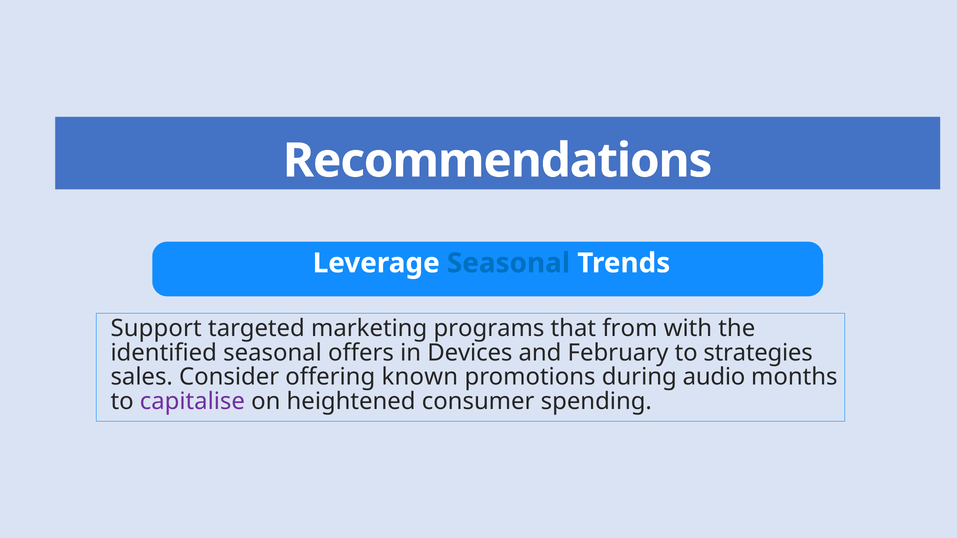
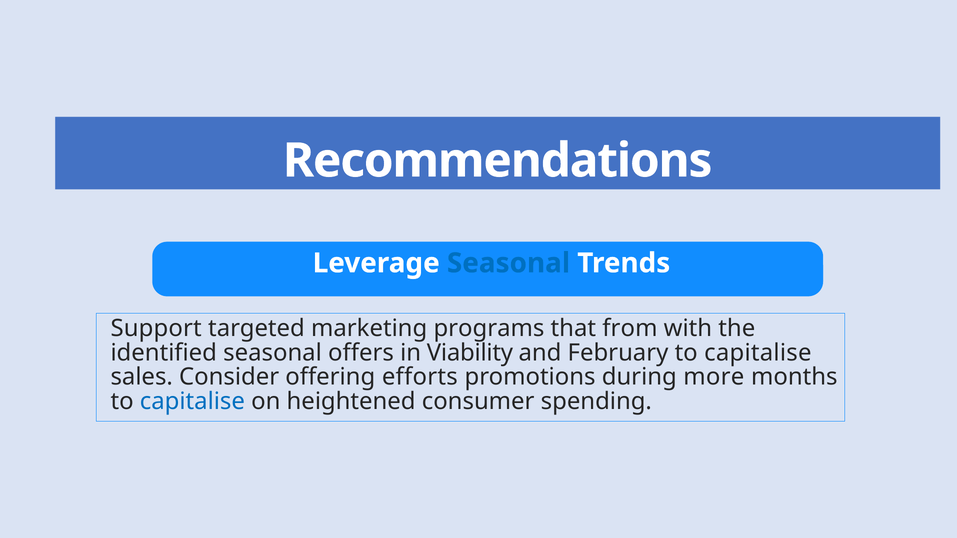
Devices: Devices -> Viability
February to strategies: strategies -> capitalise
known: known -> efforts
audio: audio -> more
capitalise at (192, 402) colour: purple -> blue
